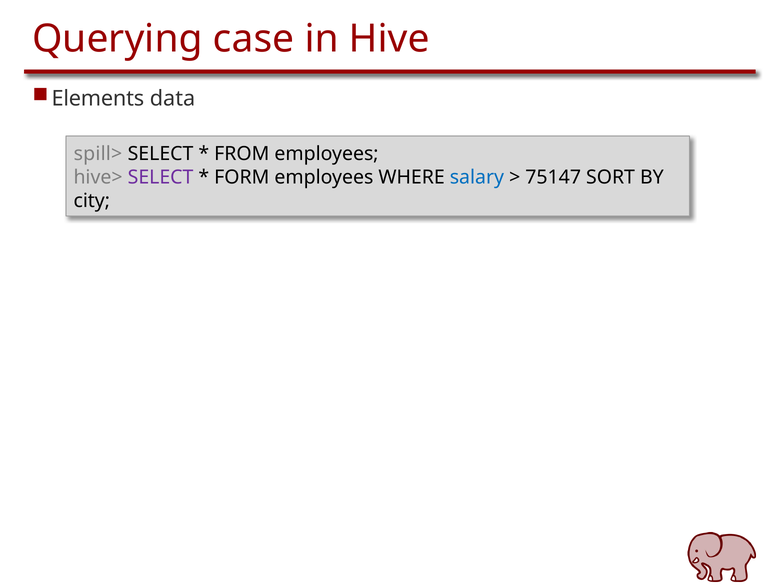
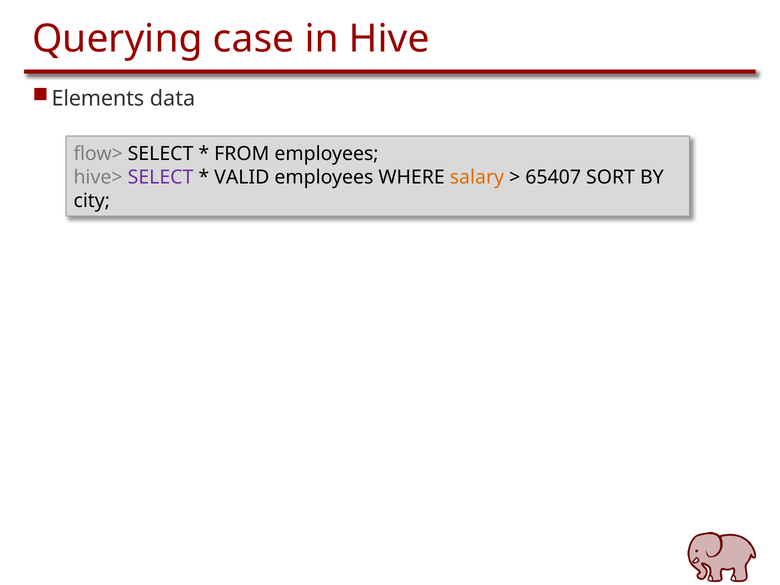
spill>: spill> -> flow>
FORM: FORM -> VALID
salary colour: blue -> orange
75147: 75147 -> 65407
